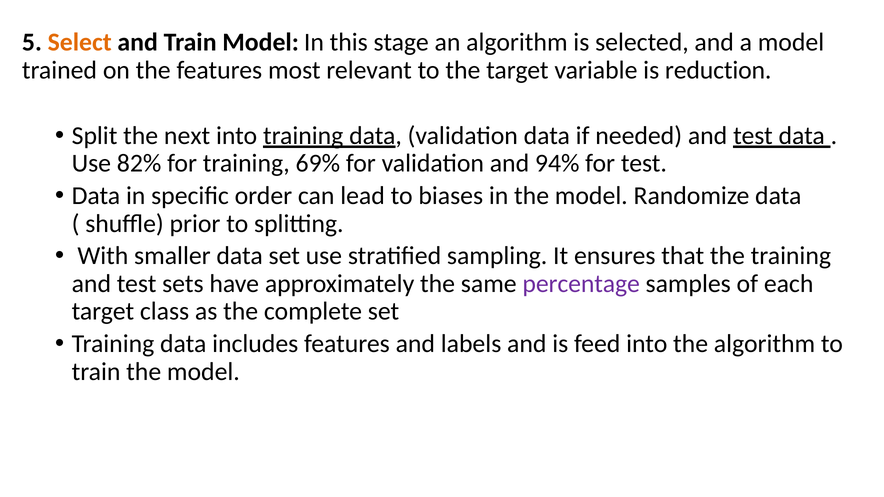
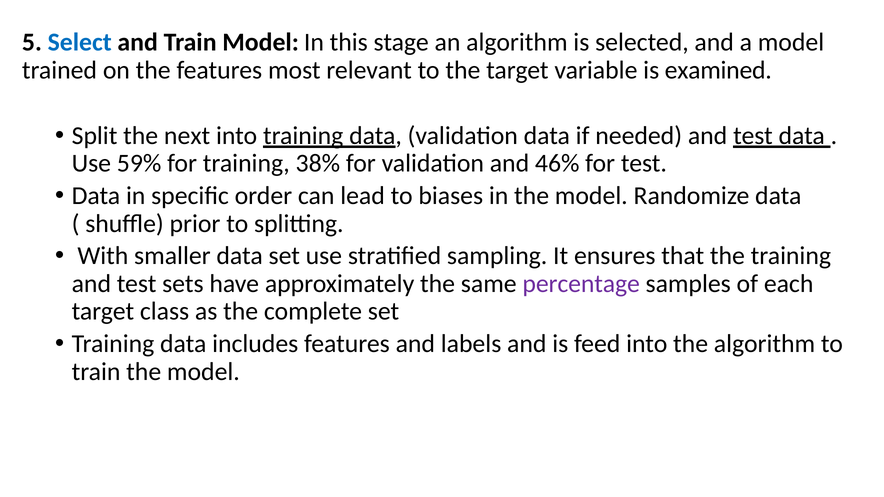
Select colour: orange -> blue
reduction: reduction -> examined
82%: 82% -> 59%
69%: 69% -> 38%
94%: 94% -> 46%
